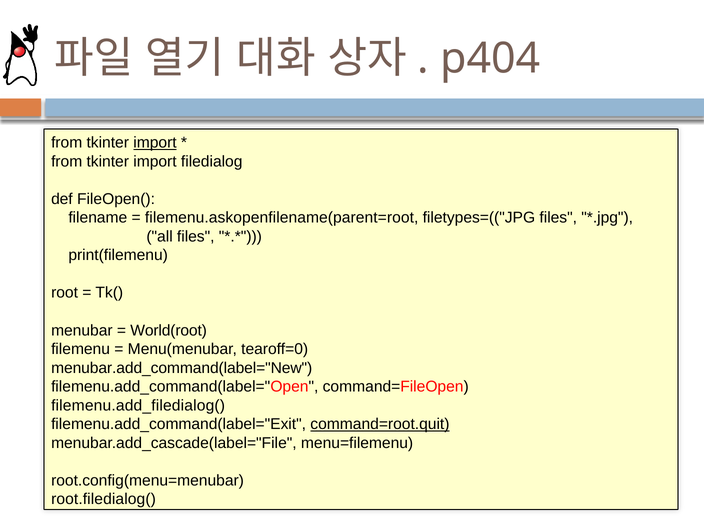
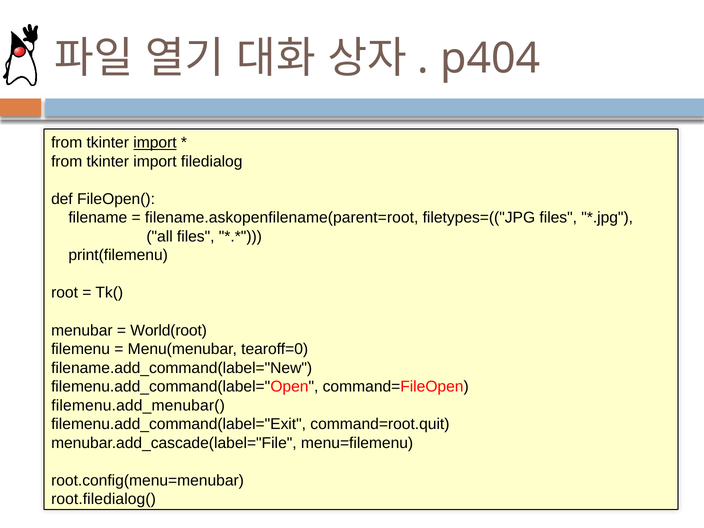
filemenu.askopenfilename(parent=root: filemenu.askopenfilename(parent=root -> filename.askopenfilename(parent=root
menubar.add_command(label="New: menubar.add_command(label="New -> filename.add_command(label="New
filemenu.add_filedialog(: filemenu.add_filedialog( -> filemenu.add_menubar(
command=root.quit underline: present -> none
